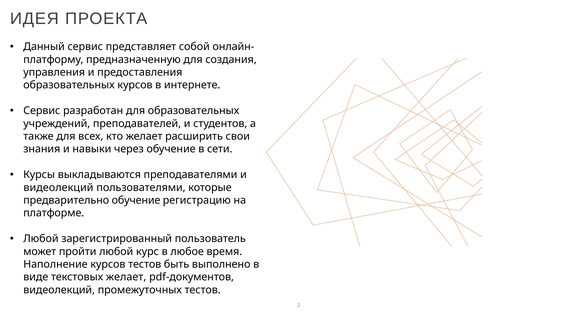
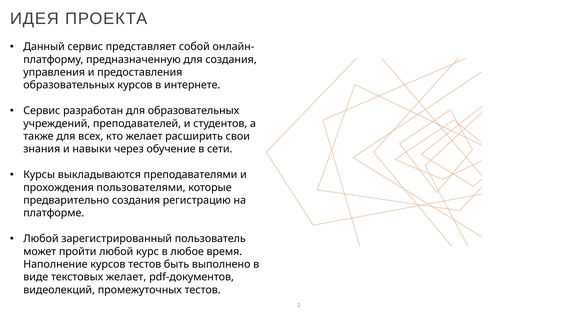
видеолекций at (58, 188): видеолекций -> прохождения
предварительно обучение: обучение -> создания
